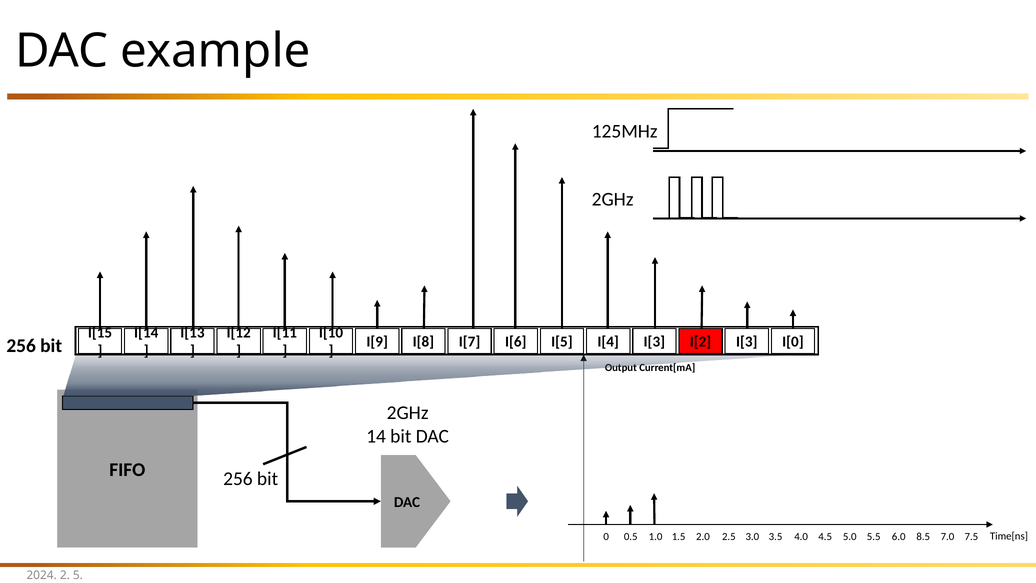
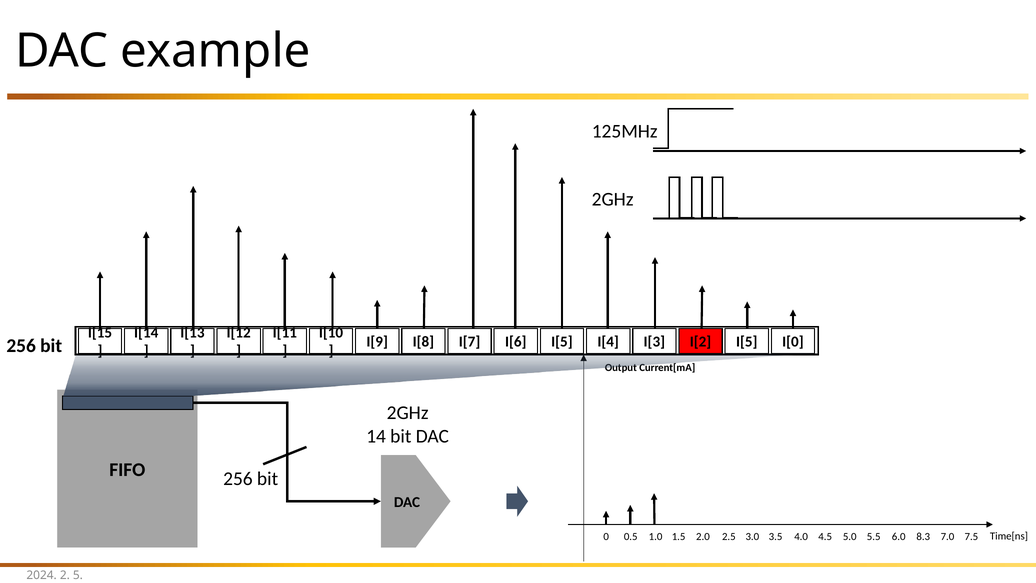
I[2 I[3: I[3 -> I[5
8.5: 8.5 -> 8.3
